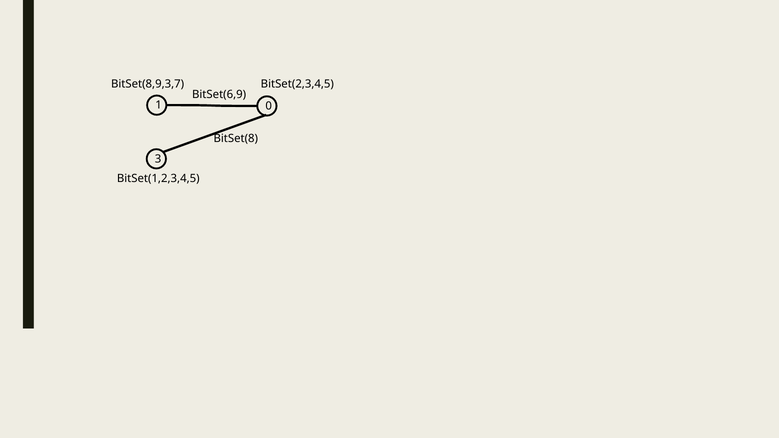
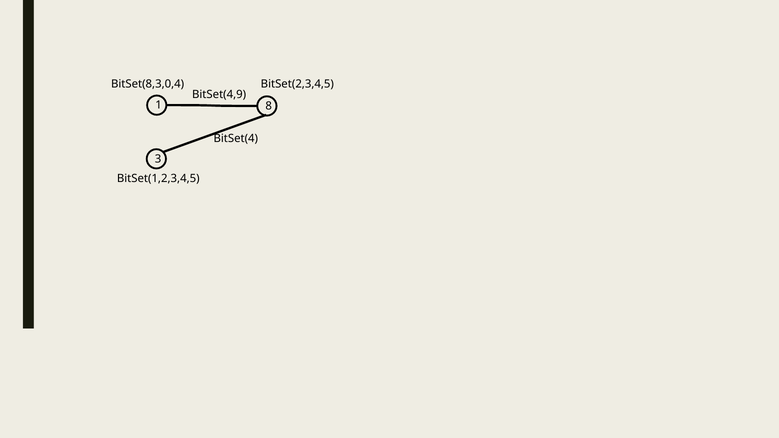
BitSet(8,9,3,7: BitSet(8,9,3,7 -> BitSet(8,3,0,4
BitSet(6,9: BitSet(6,9 -> BitSet(4,9
0: 0 -> 8
BitSet(8: BitSet(8 -> BitSet(4
